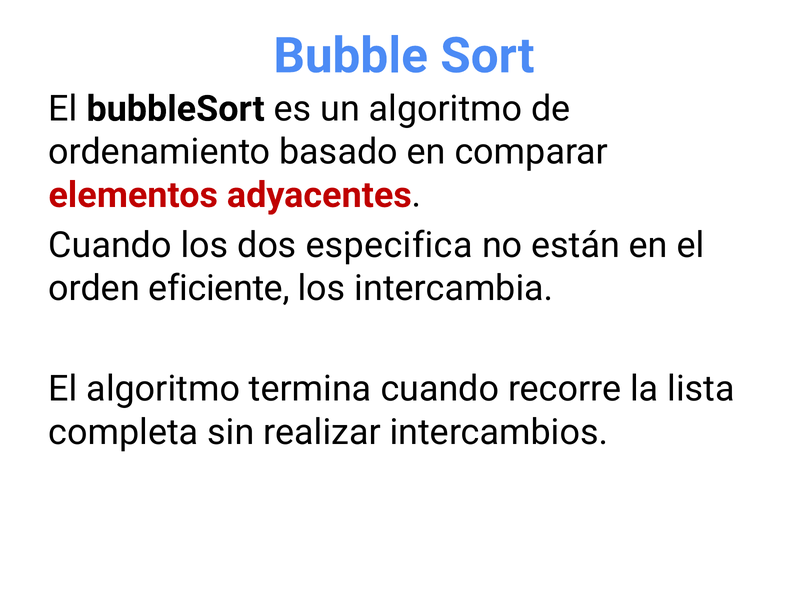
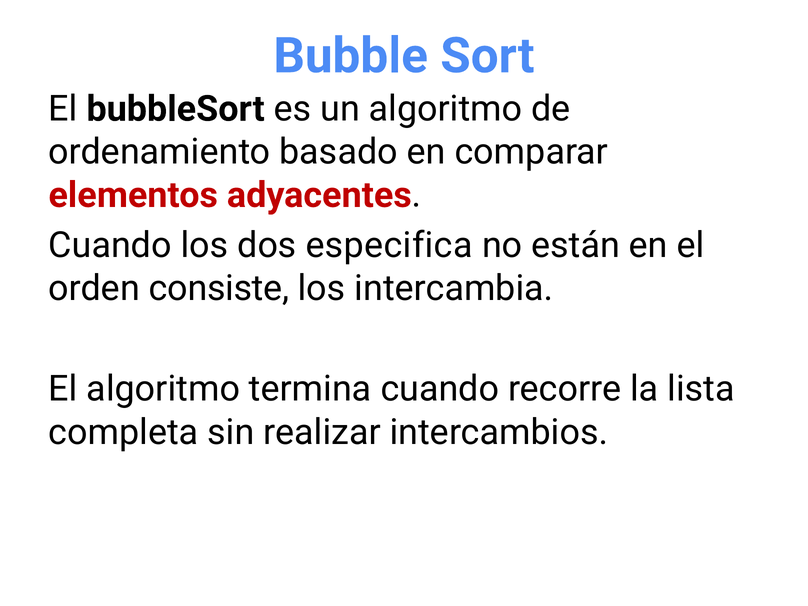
eficiente: eficiente -> consiste
